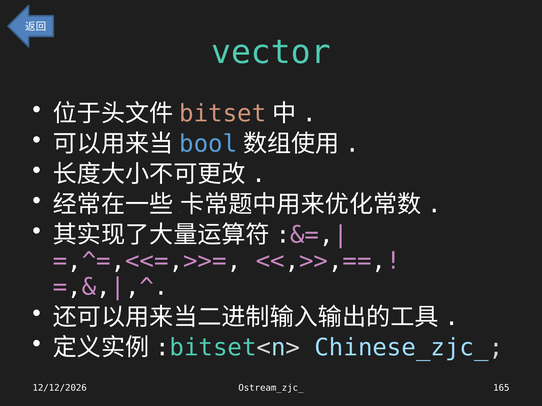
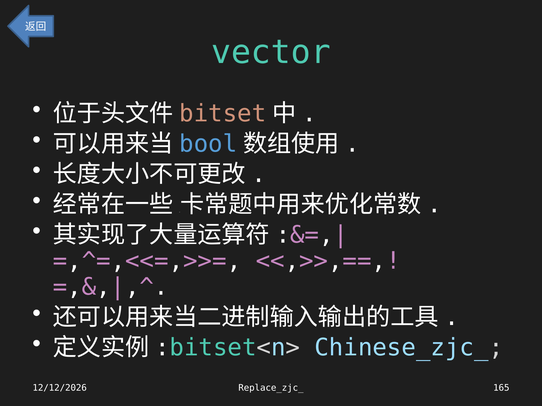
Ostream_zjc_: Ostream_zjc_ -> Replace_zjc_
